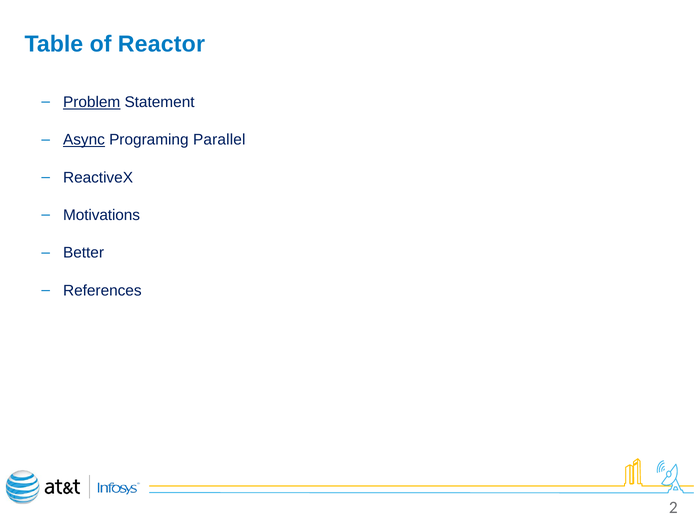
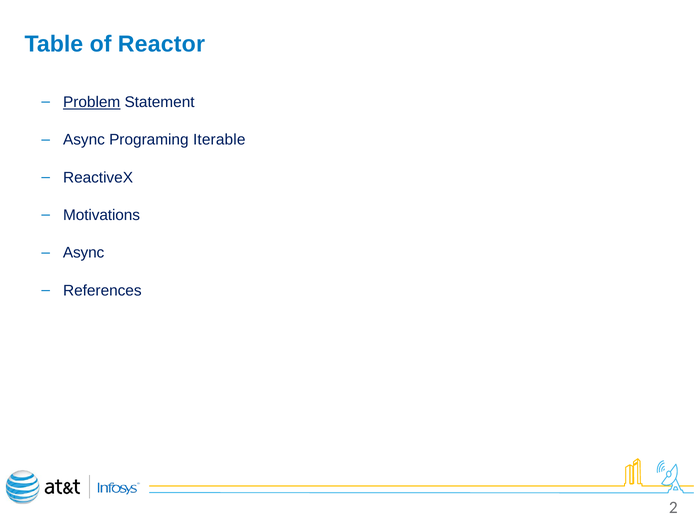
Async at (84, 140) underline: present -> none
Parallel: Parallel -> Iterable
Better at (84, 253): Better -> Async
